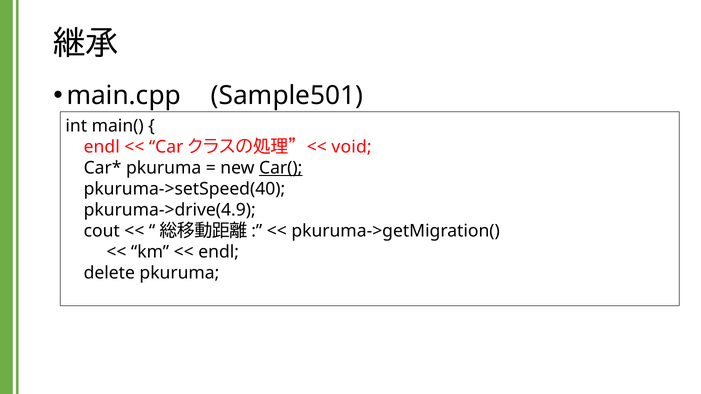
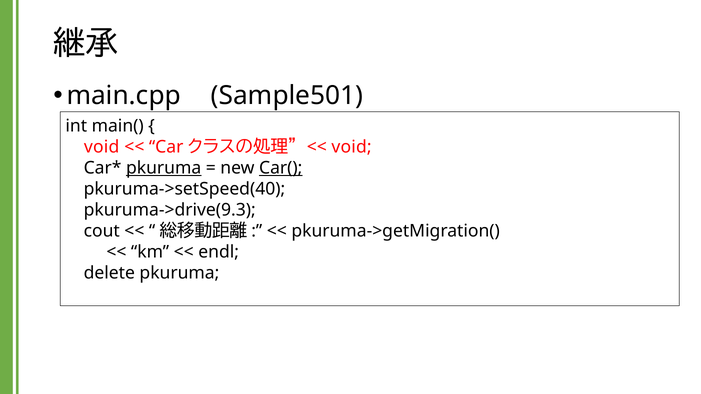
endl at (102, 147): endl -> void
pkuruma at (164, 168) underline: none -> present
pkuruma->drive(4.9: pkuruma->drive(4.9 -> pkuruma->drive(9.3
